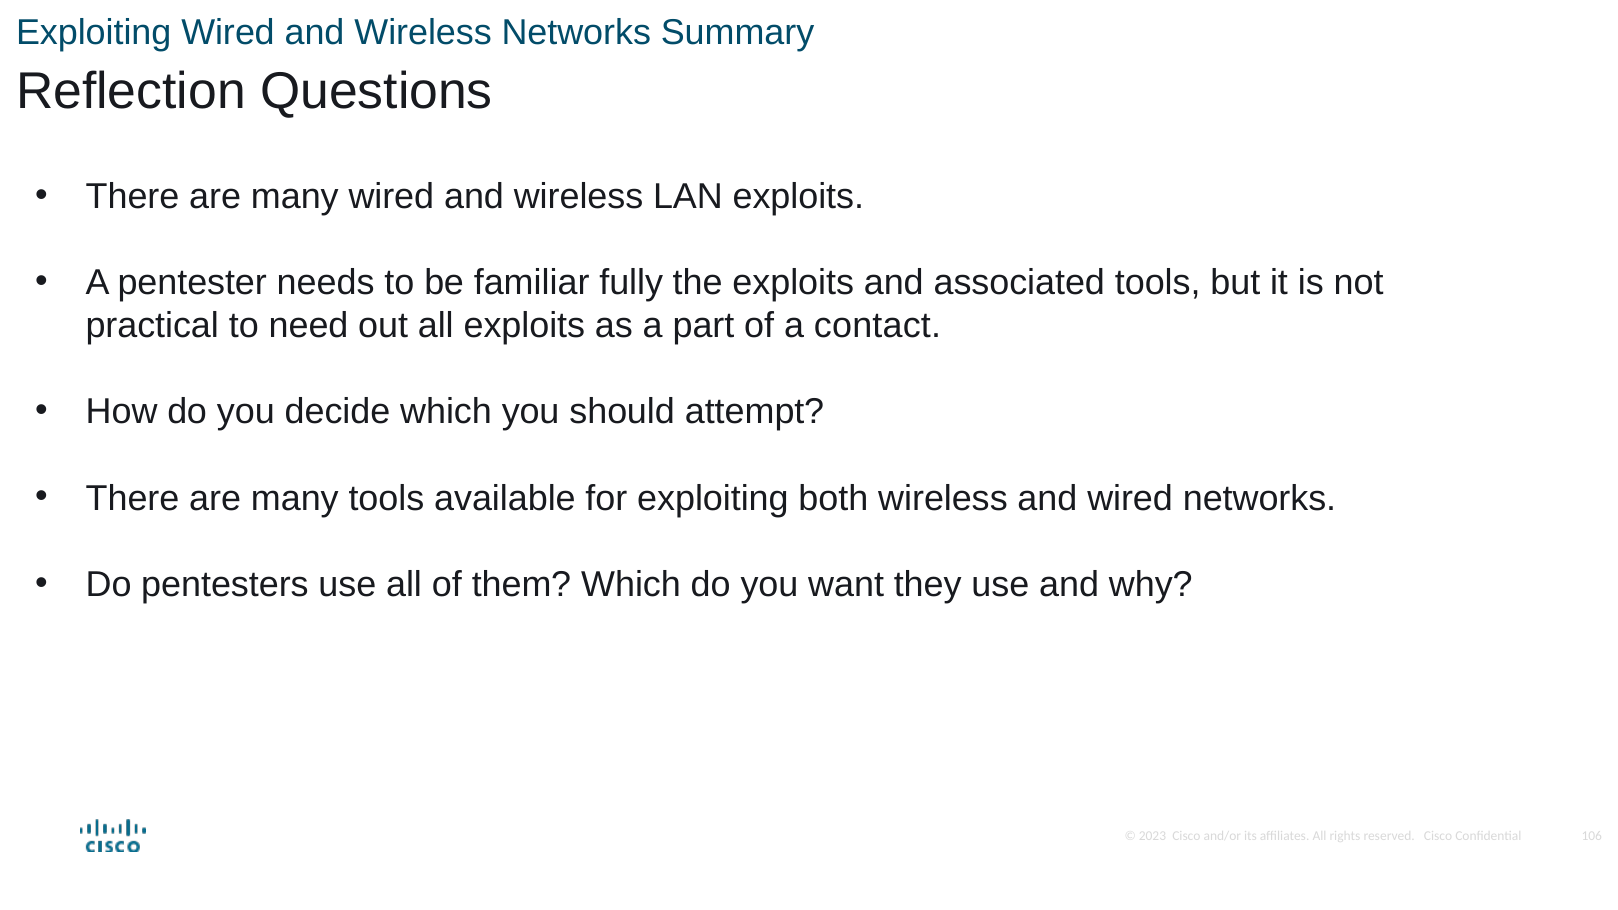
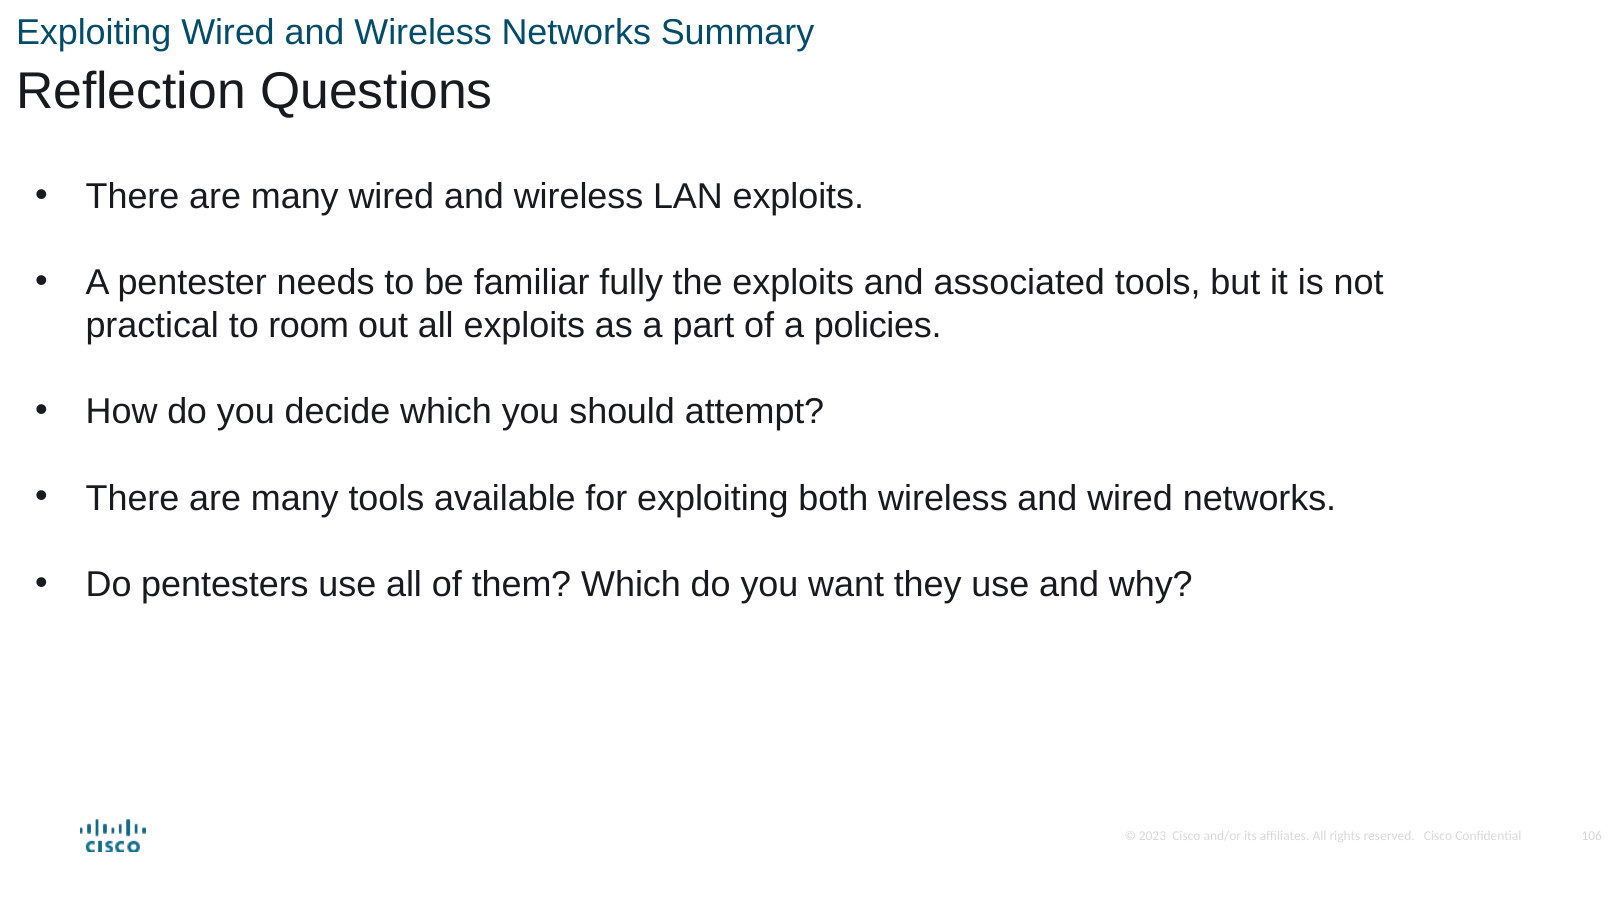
need: need -> room
contact: contact -> policies
